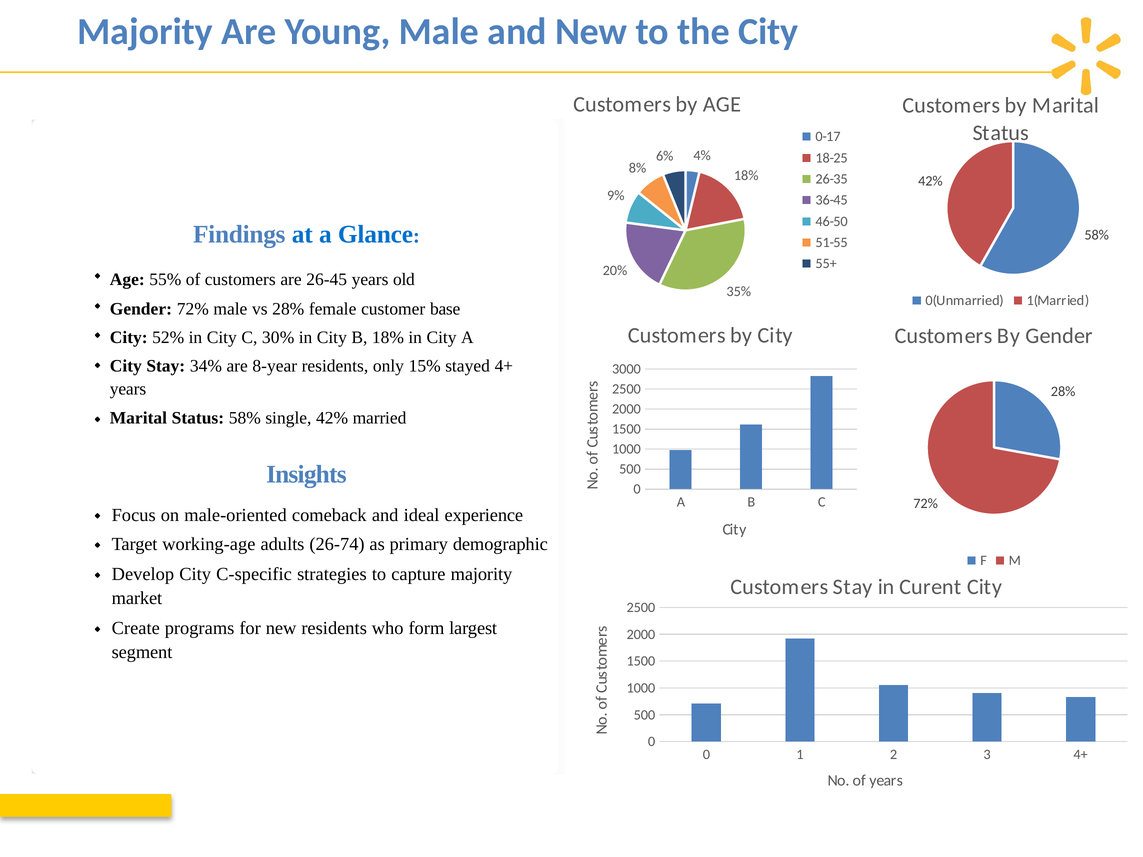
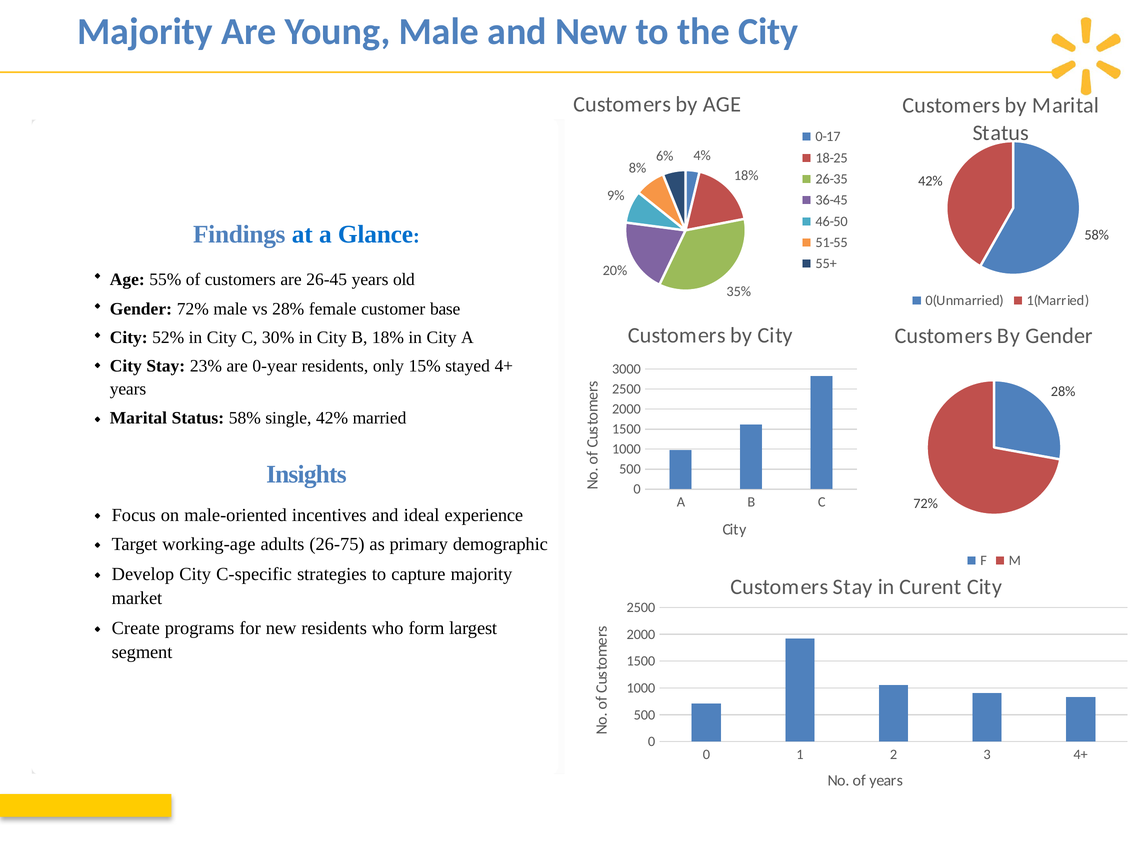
34%: 34% -> 23%
8-year: 8-year -> 0-year
comeback: comeback -> incentives
26-74: 26-74 -> 26-75
